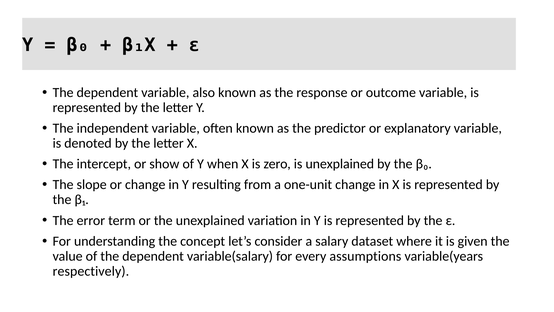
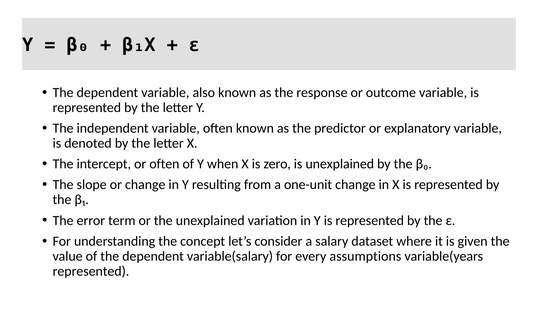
or show: show -> often
respectively at (91, 271): respectively -> represented
